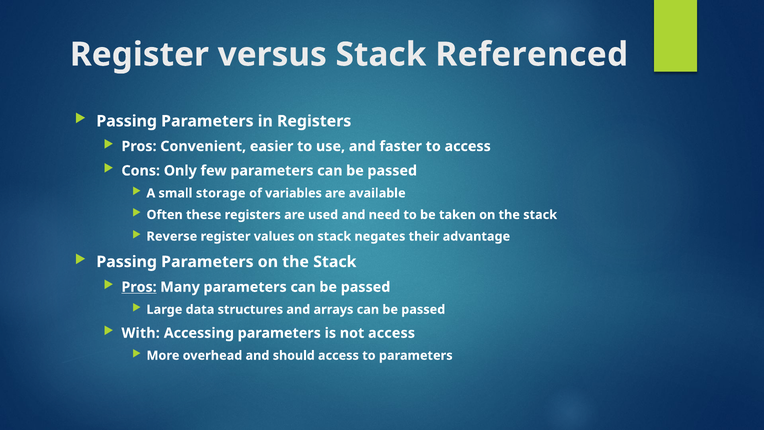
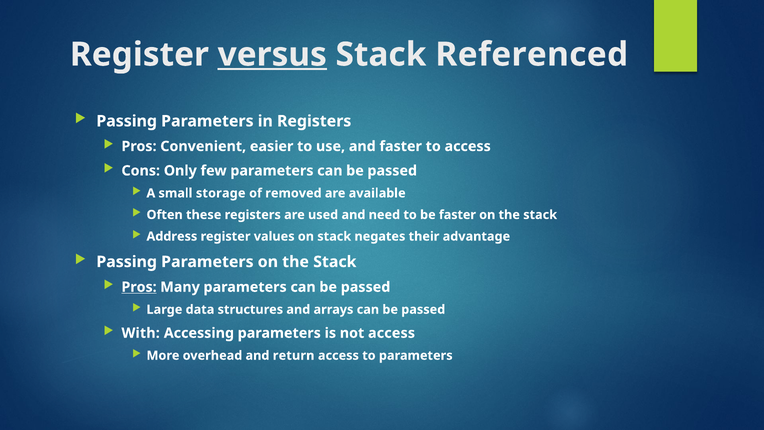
versus underline: none -> present
variables: variables -> removed
be taken: taken -> faster
Reverse: Reverse -> Address
should: should -> return
